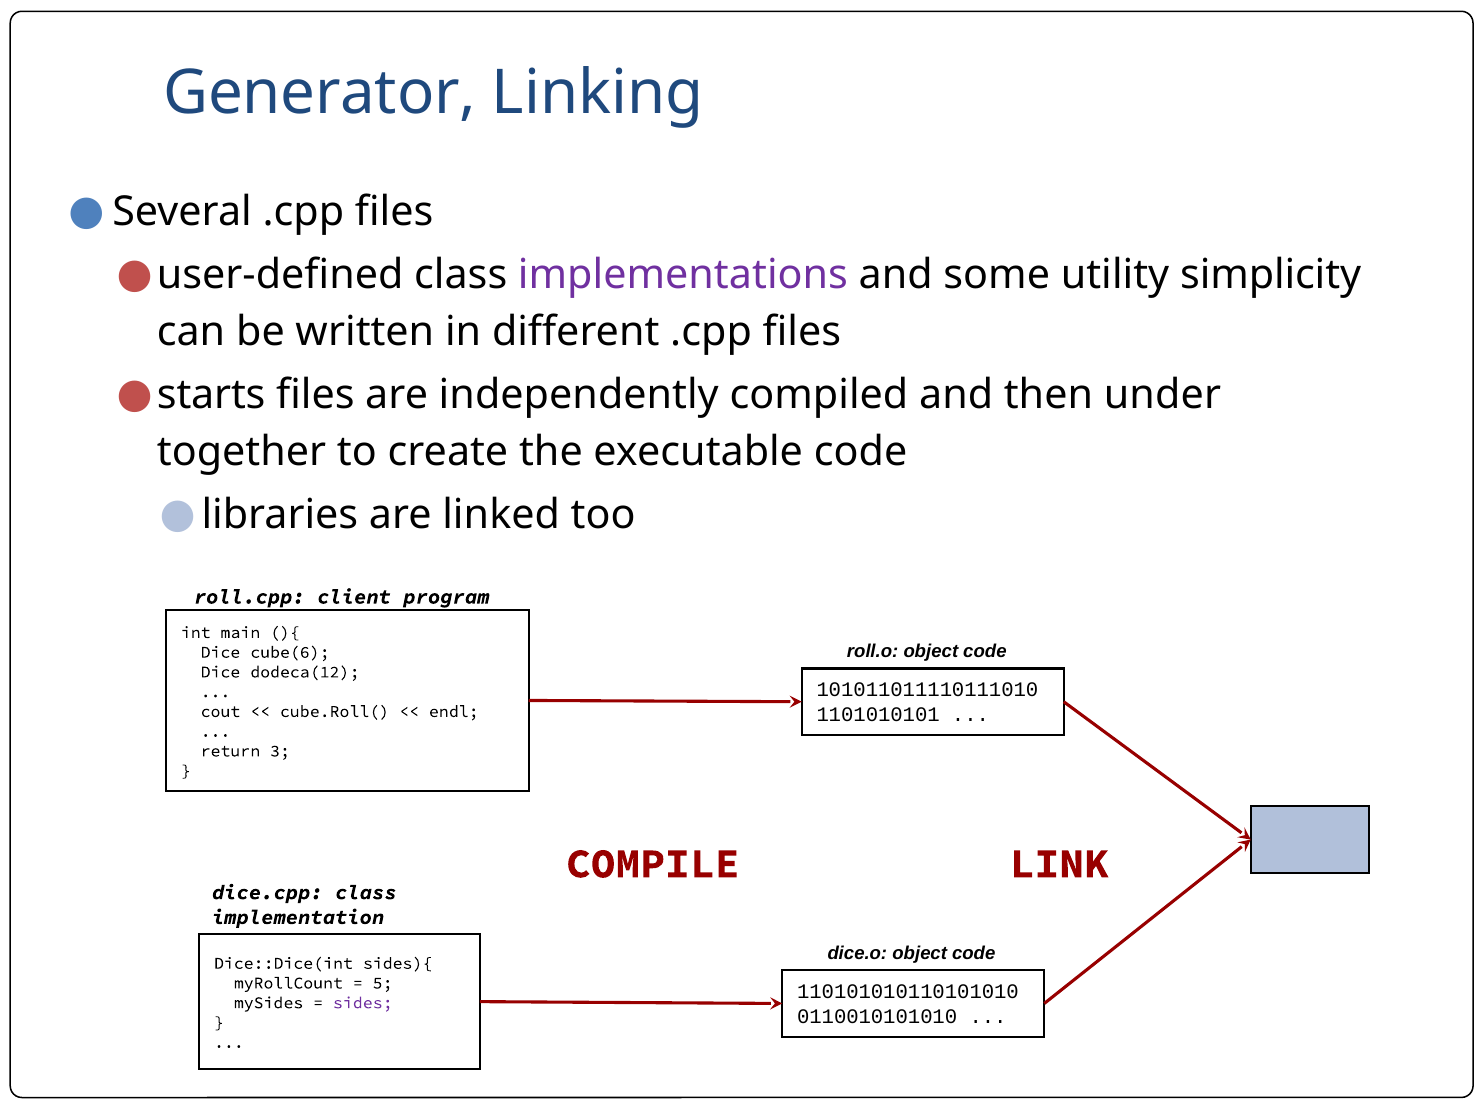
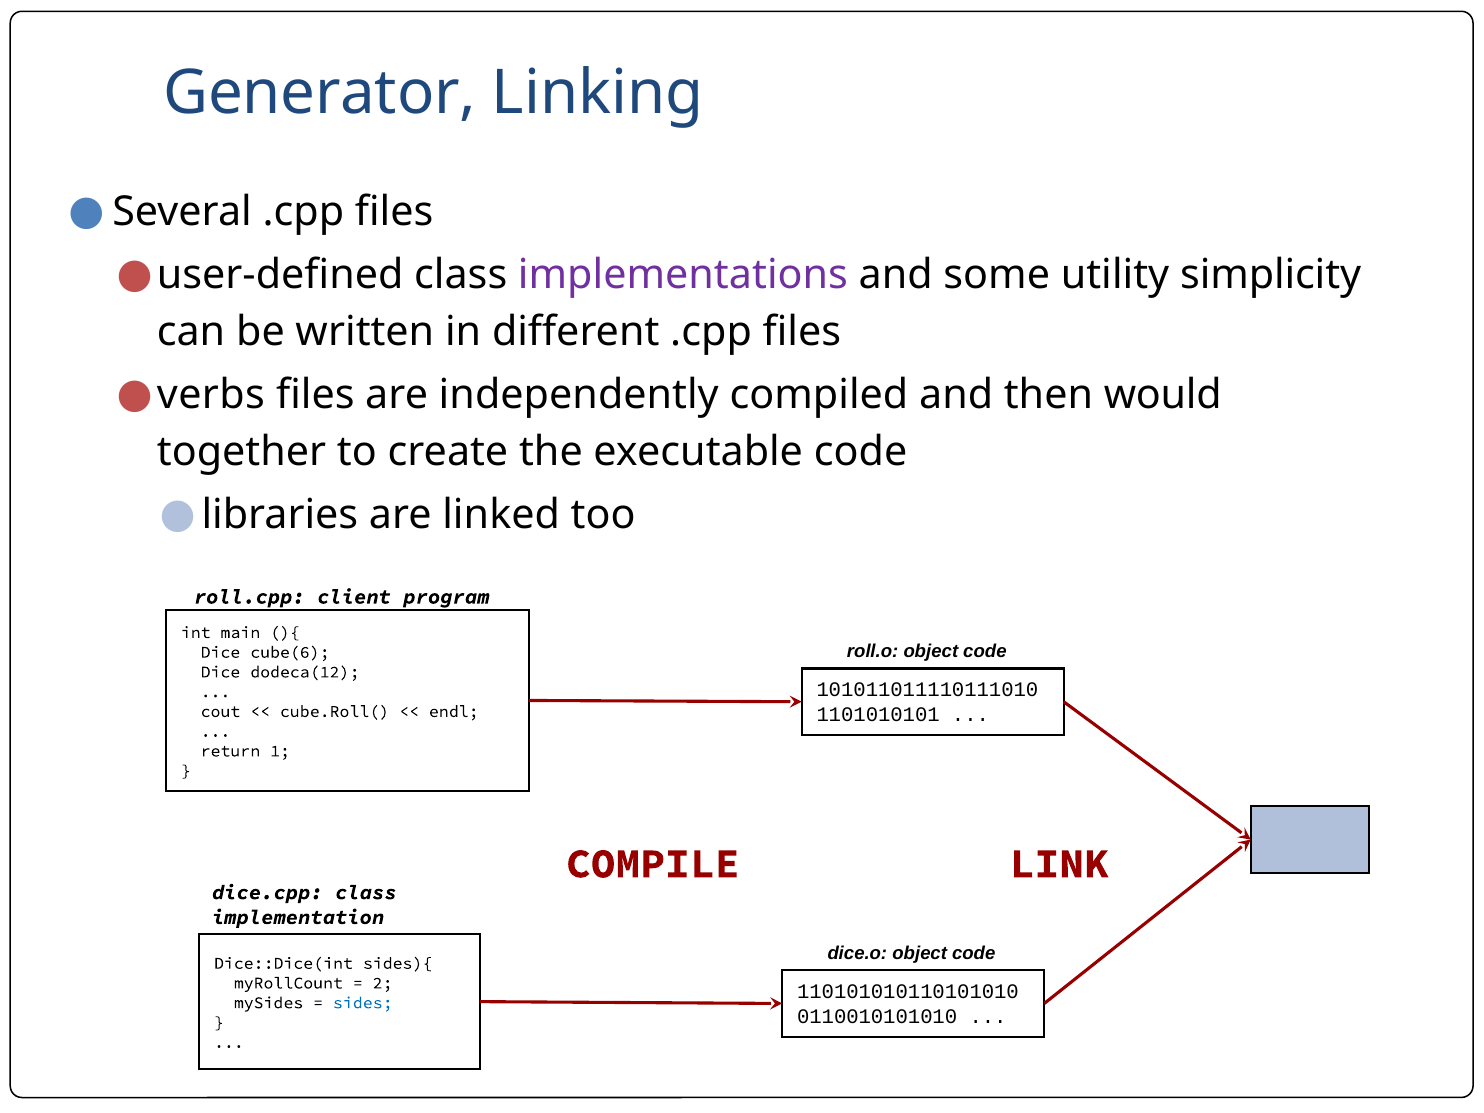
starts: starts -> verbs
under: under -> would
3: 3 -> 1
5: 5 -> 2
sides colour: purple -> blue
